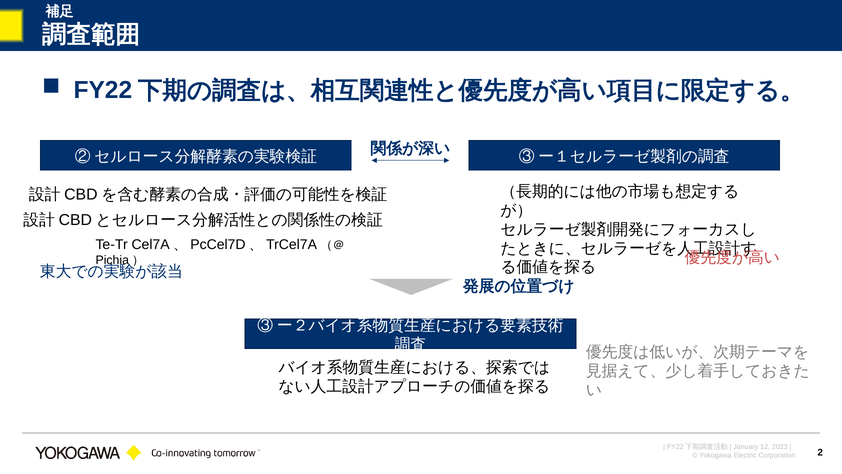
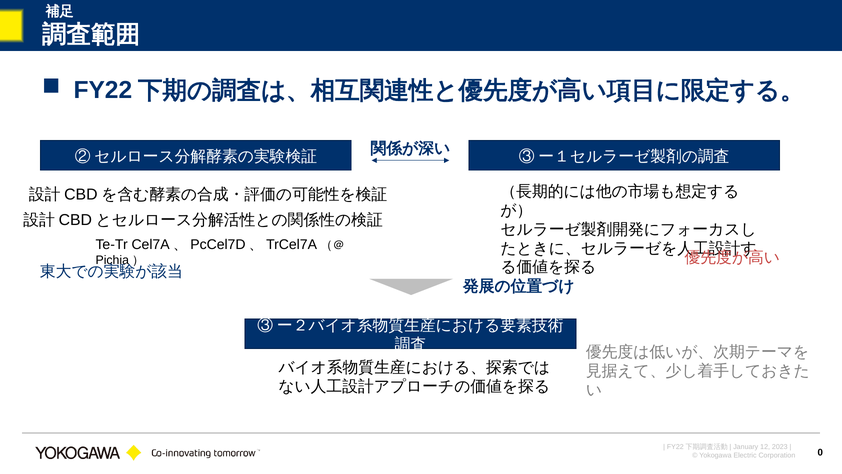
2: 2 -> 0
